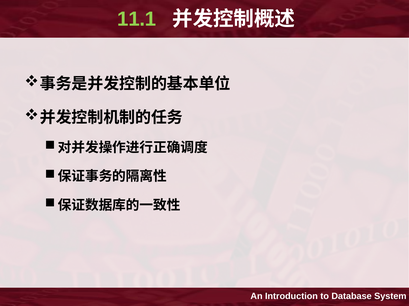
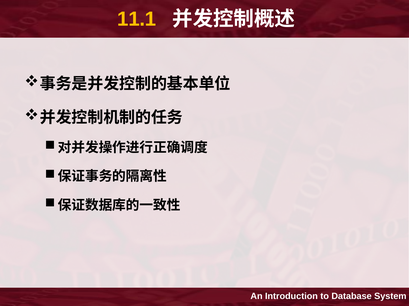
11.1 colour: light green -> yellow
